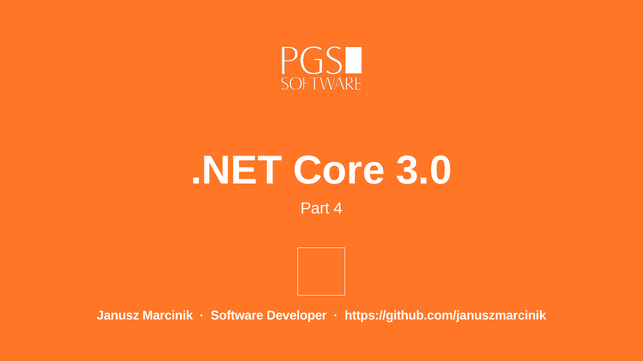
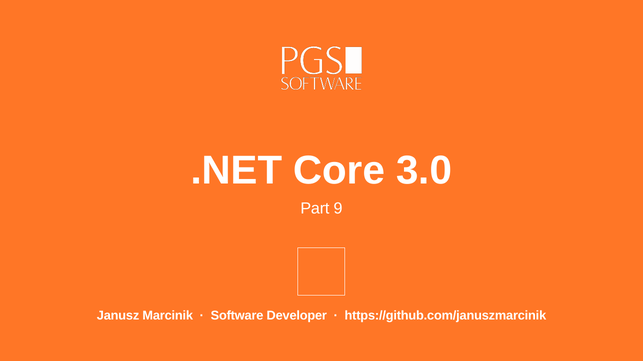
4: 4 -> 9
